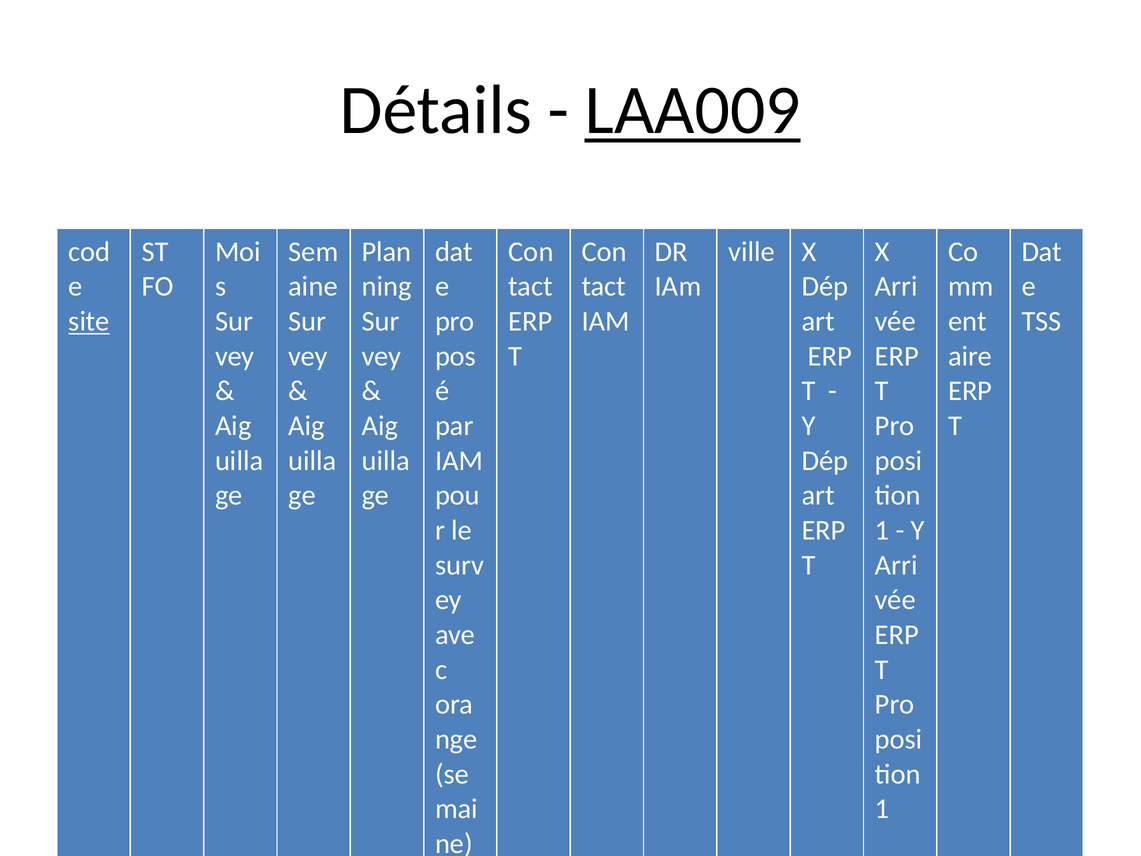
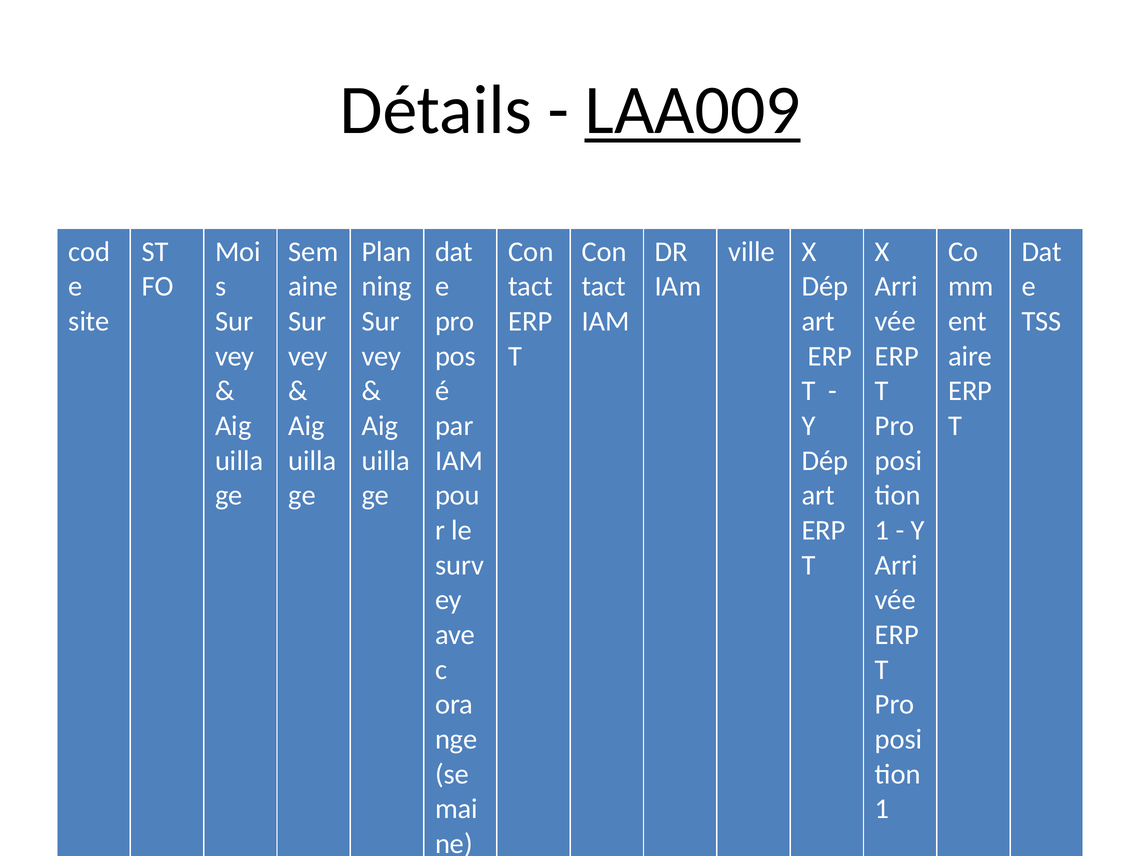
site underline: present -> none
